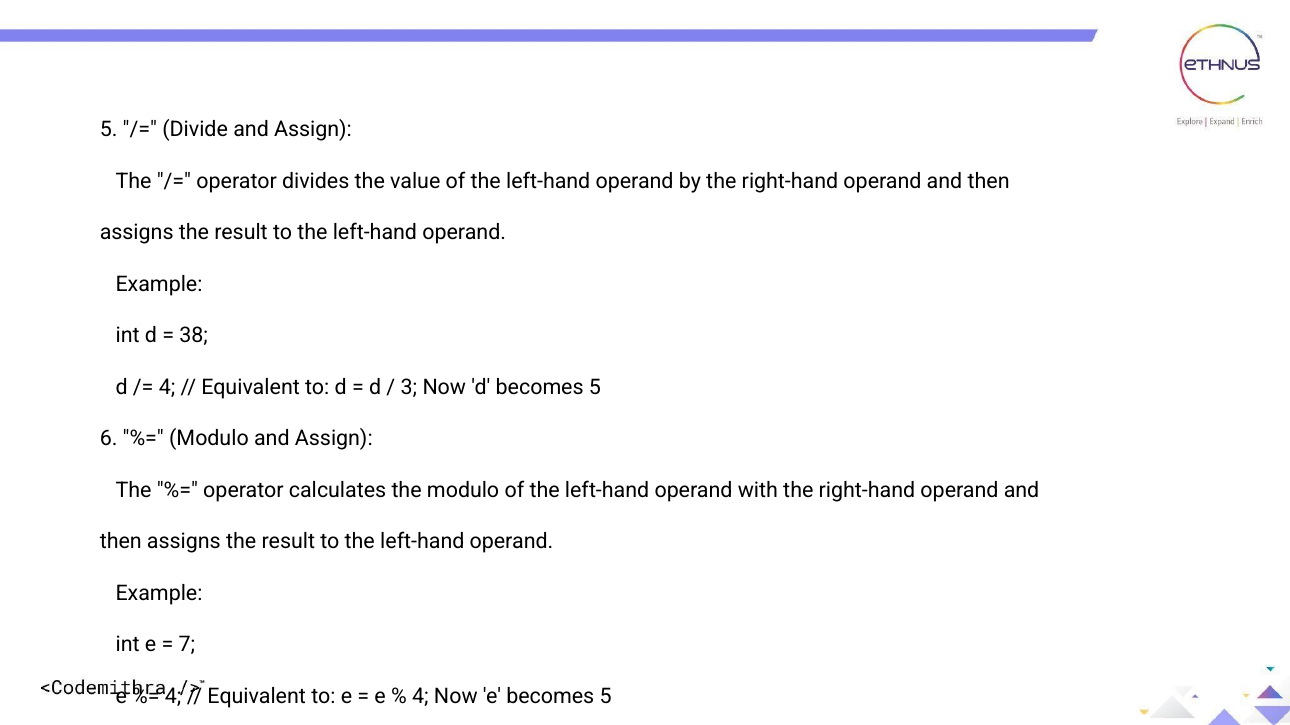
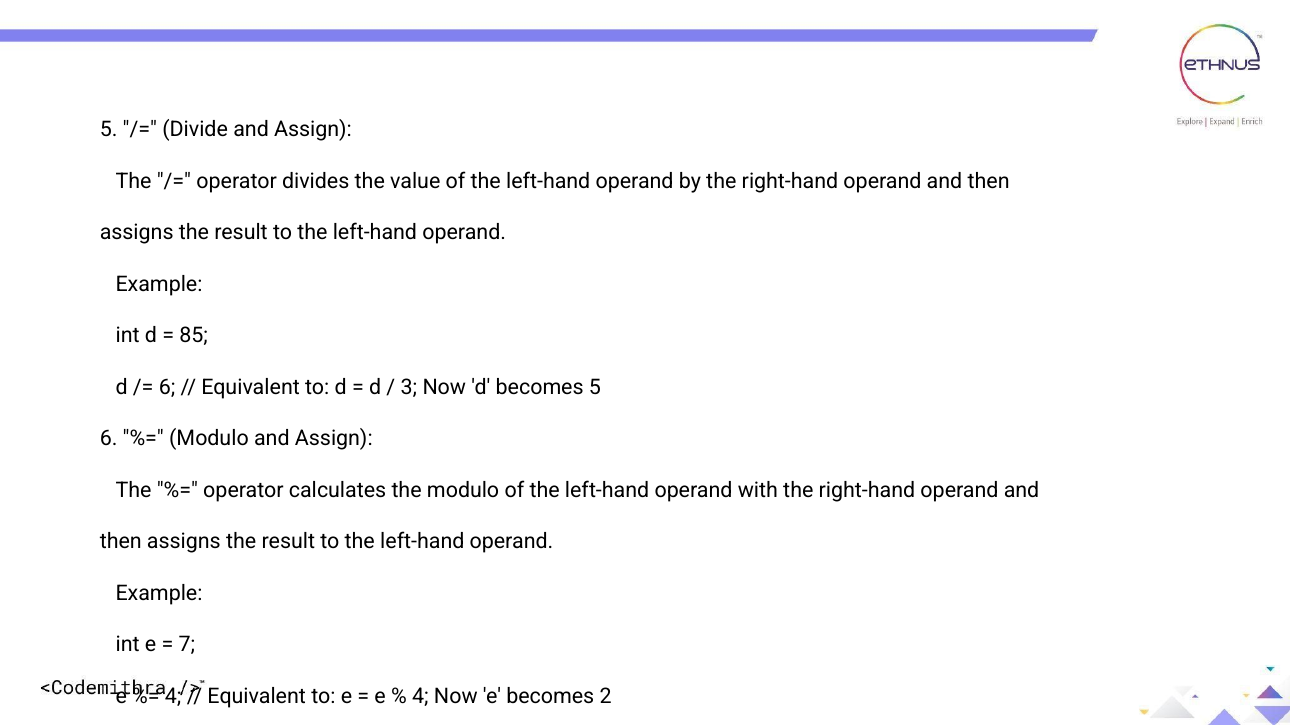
38: 38 -> 85
4 at (167, 388): 4 -> 6
e becomes 5: 5 -> 2
